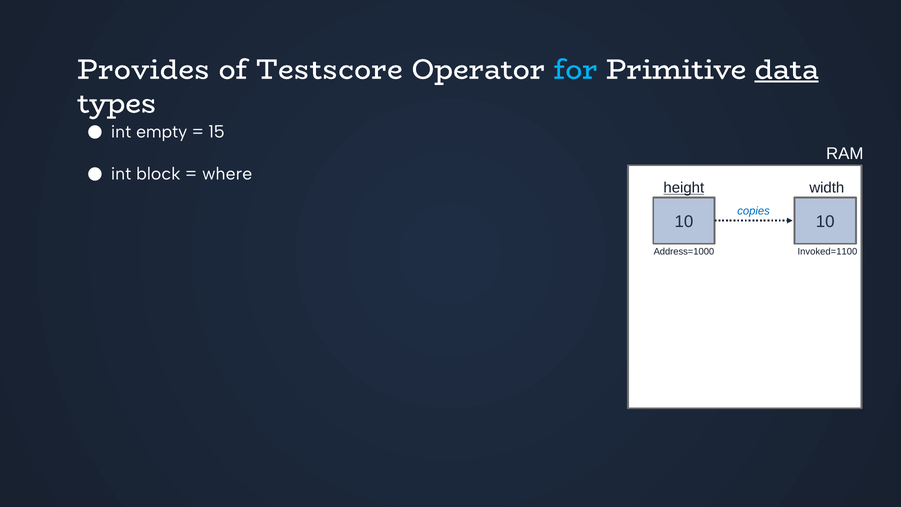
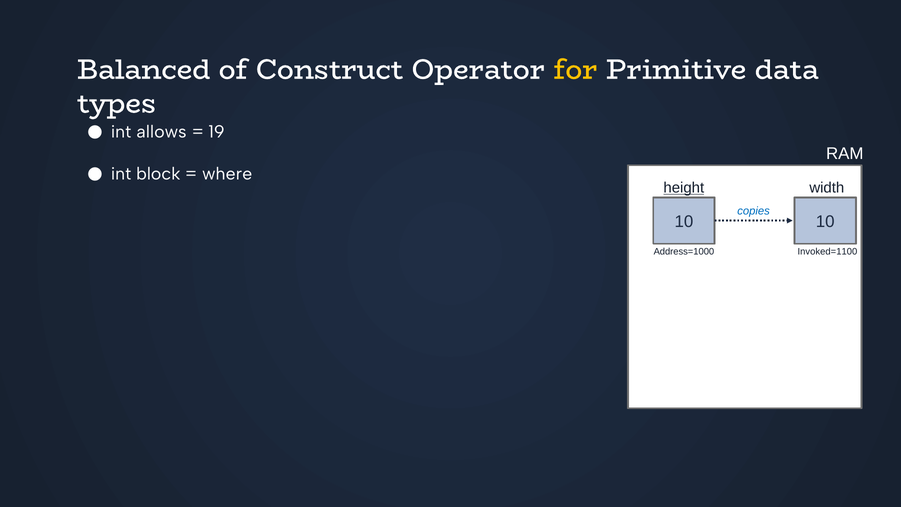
Provides: Provides -> Balanced
Testscore: Testscore -> Construct
for colour: light blue -> yellow
data underline: present -> none
empty: empty -> allows
15: 15 -> 19
